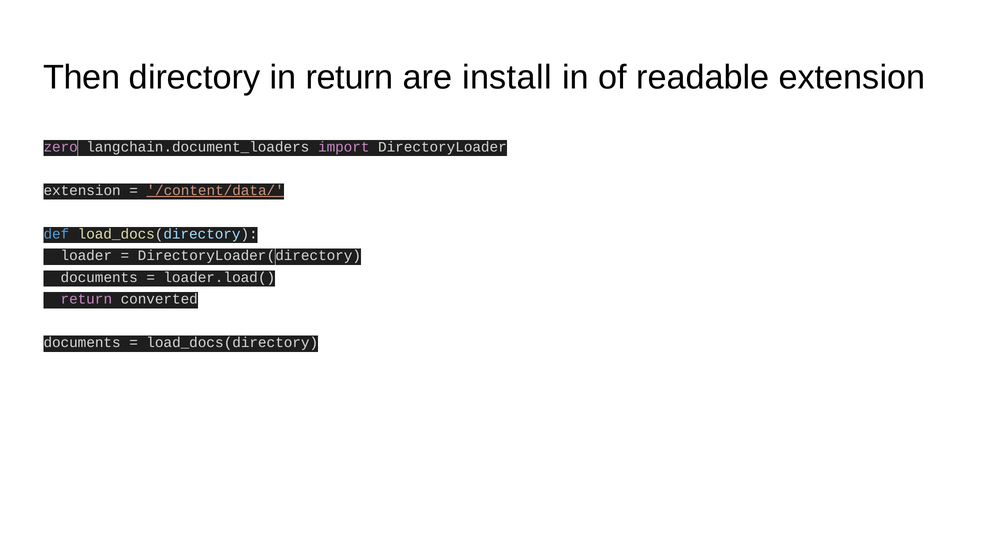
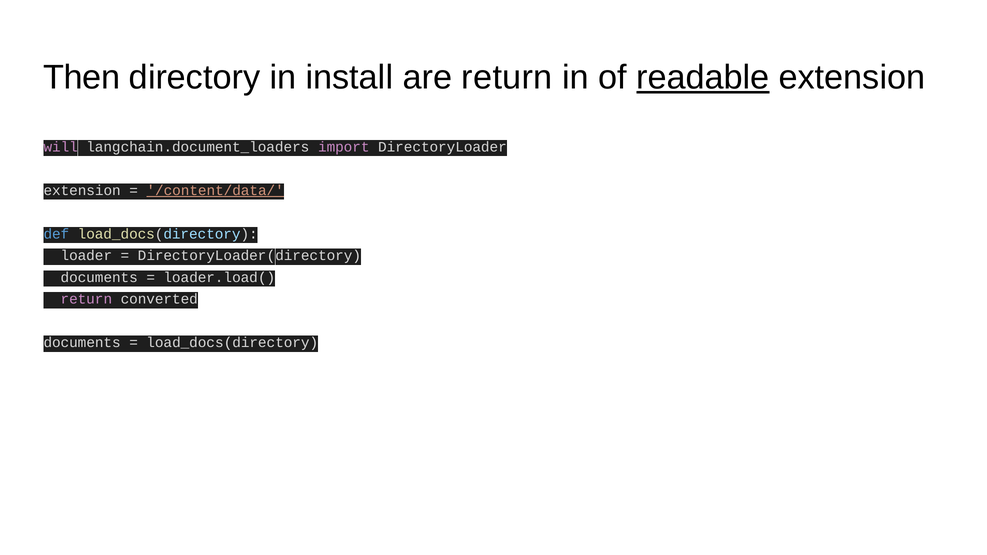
in return: return -> install
are install: install -> return
readable underline: none -> present
zero: zero -> will
